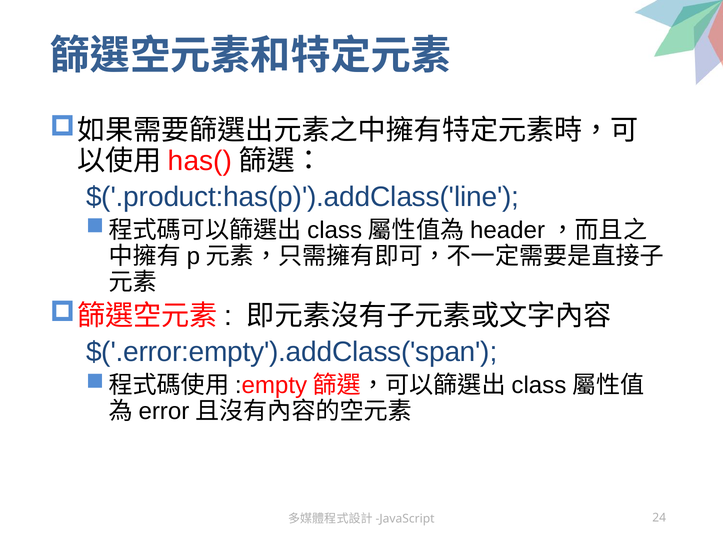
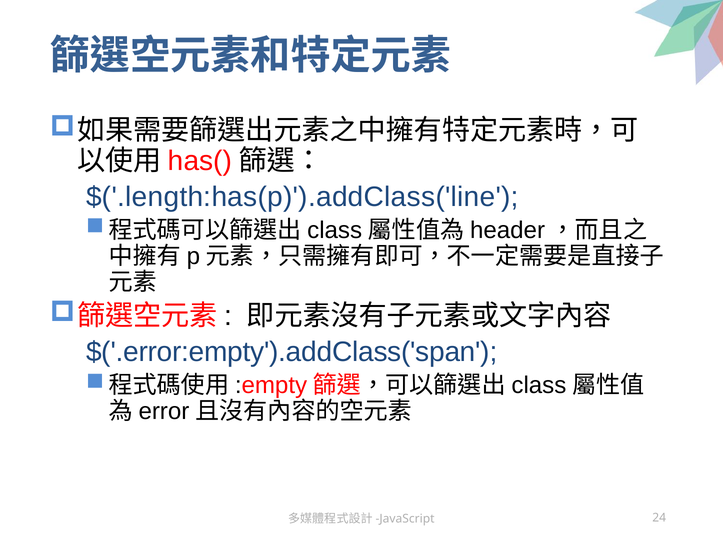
$('.product:has(p)').addClass('line: $('.product:has(p)').addClass('line -> $('.length:has(p)').addClass('line
